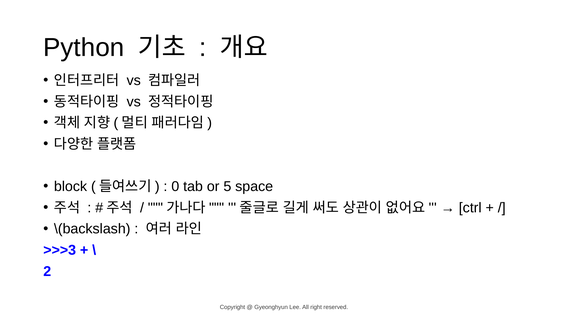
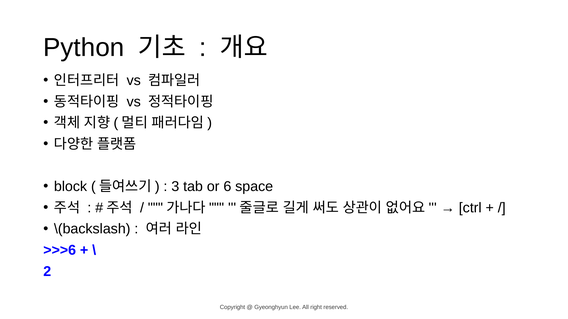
0: 0 -> 3
5: 5 -> 6
>>>3: >>>3 -> >>>6
